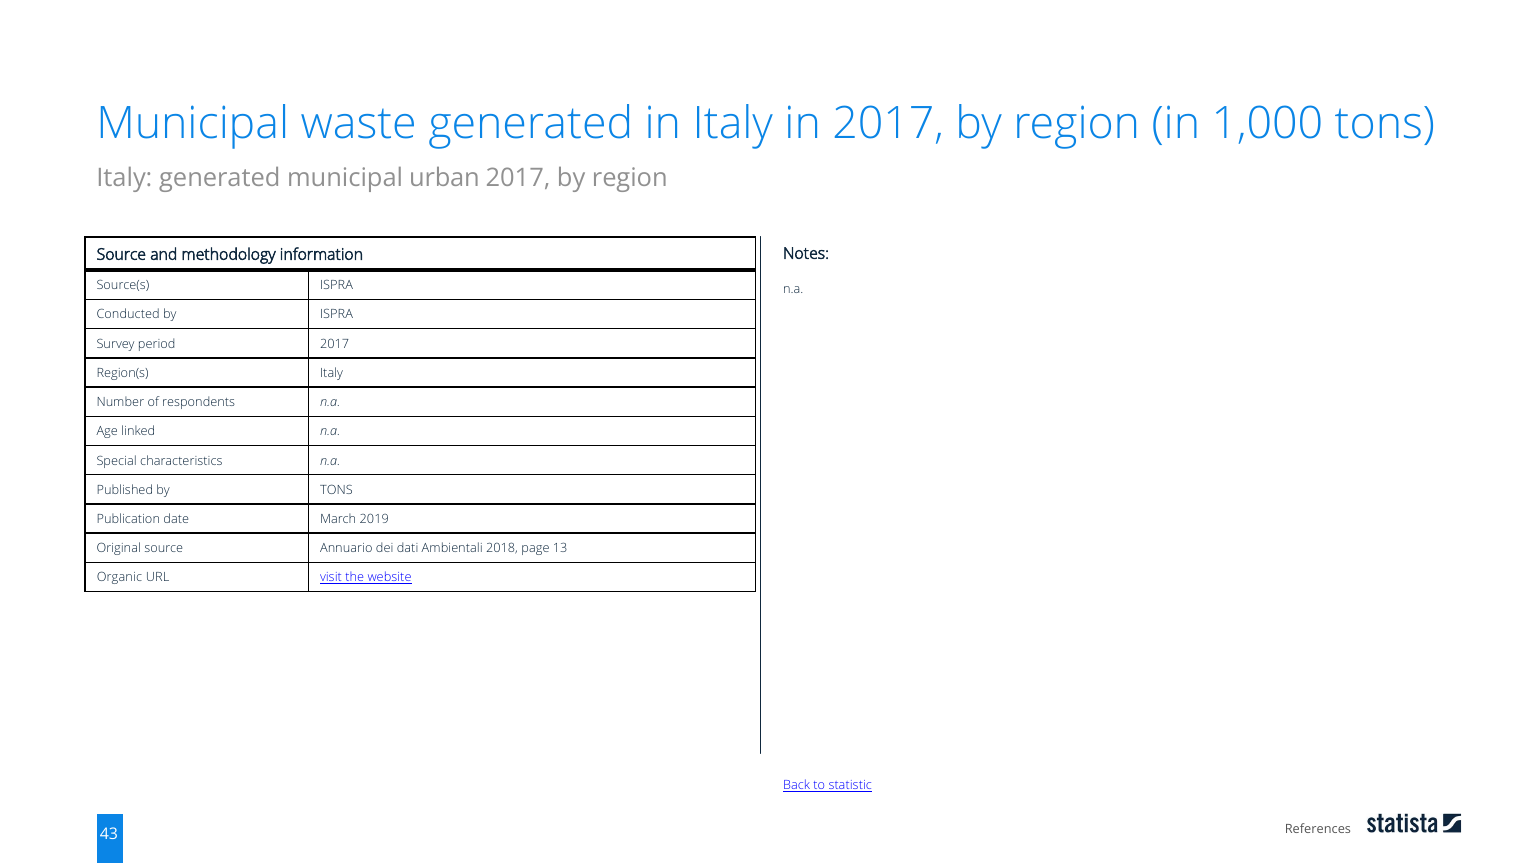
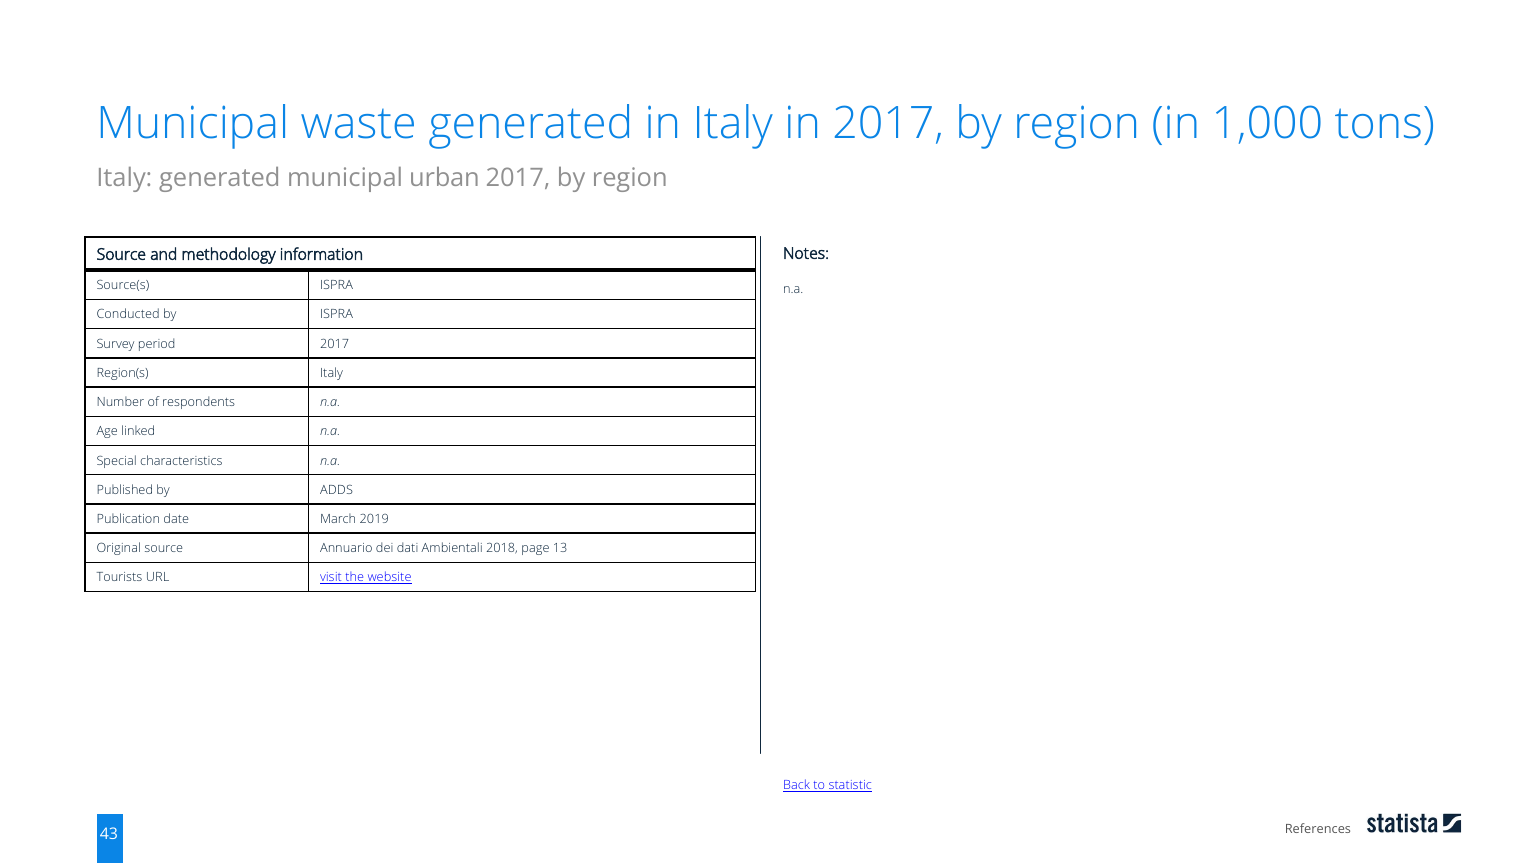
by TONS: TONS -> ADDS
Organic: Organic -> Tourists
